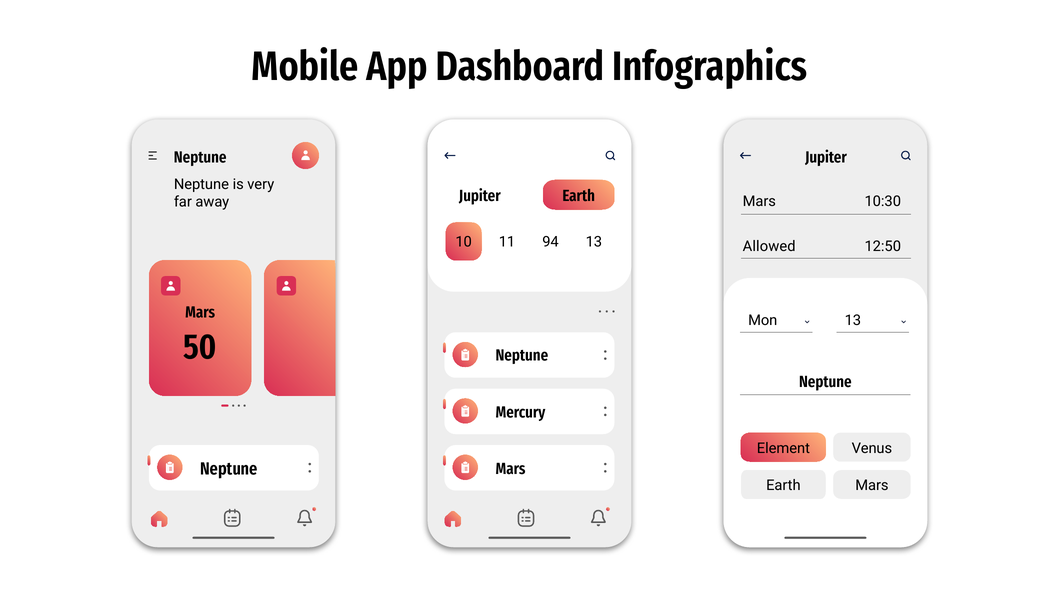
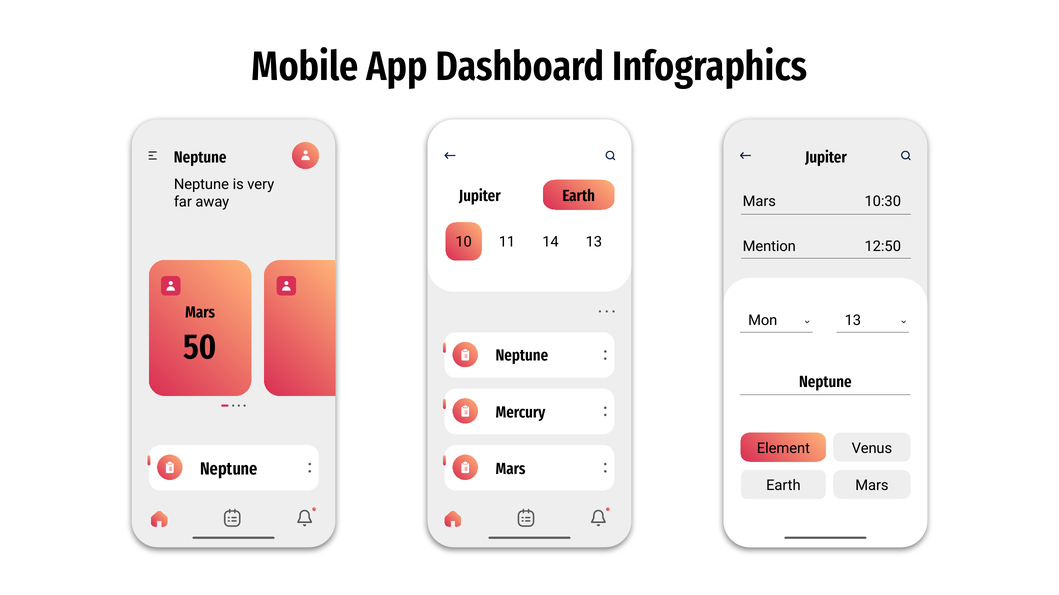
94: 94 -> 14
Allowed: Allowed -> Mention
